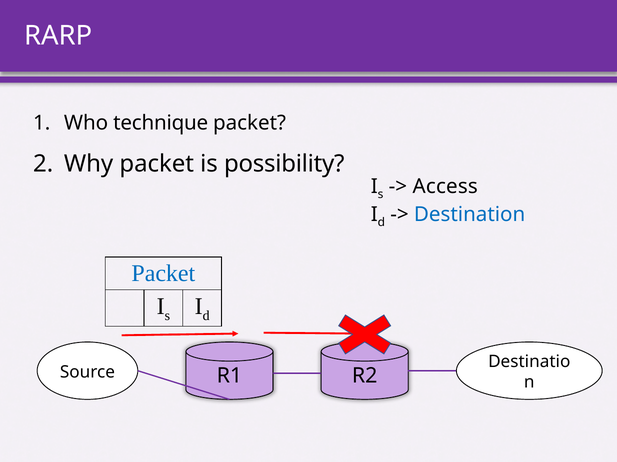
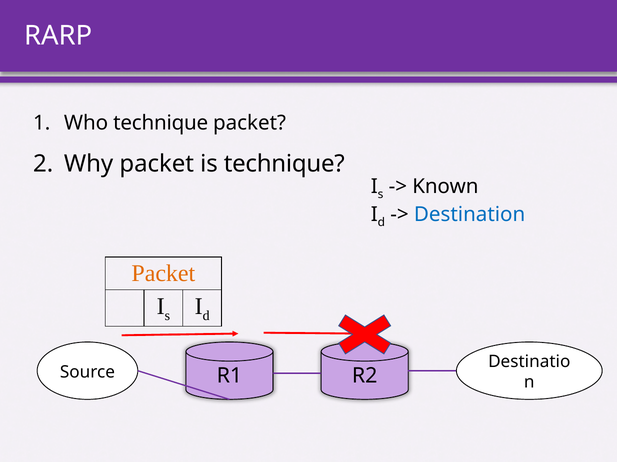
is possibility: possibility -> technique
Access: Access -> Known
Packet at (163, 274) colour: blue -> orange
